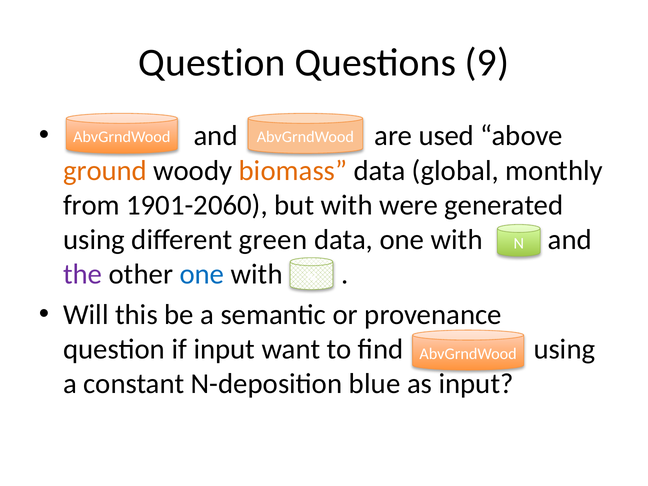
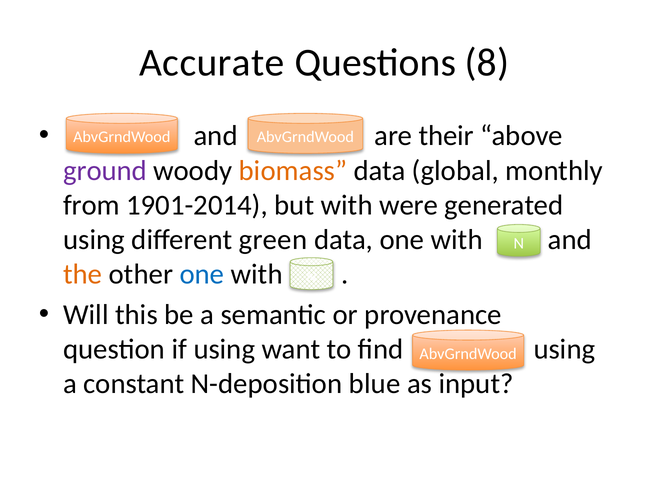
Question at (212, 63): Question -> Accurate
9: 9 -> 8
used: used -> their
ground colour: orange -> purple
1901-2060: 1901-2060 -> 1901-2014
the colour: purple -> orange
if input: input -> using
